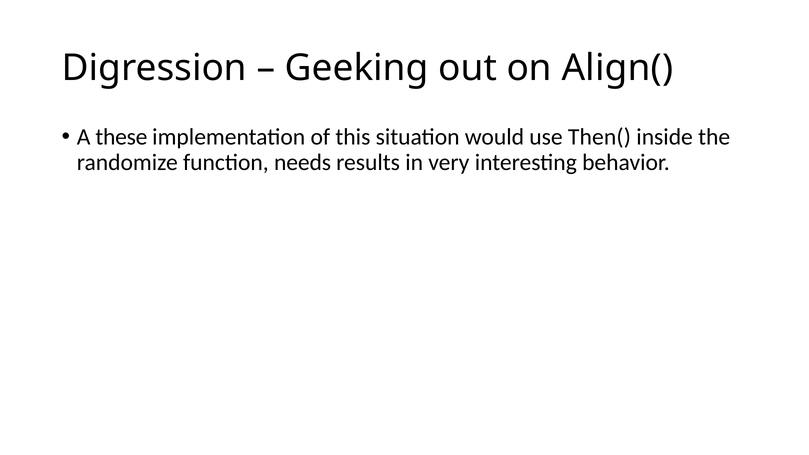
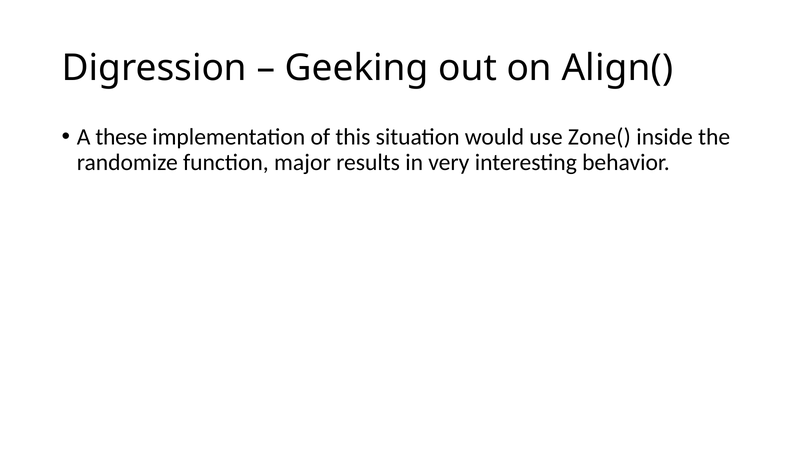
Then(: Then( -> Zone(
needs: needs -> major
